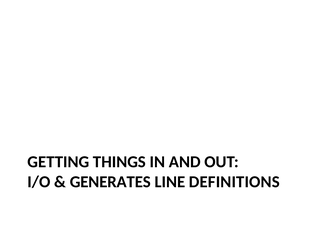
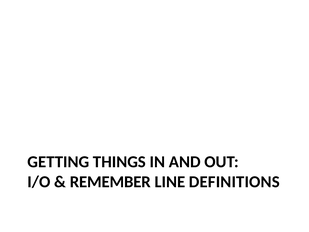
GENERATES: GENERATES -> REMEMBER
